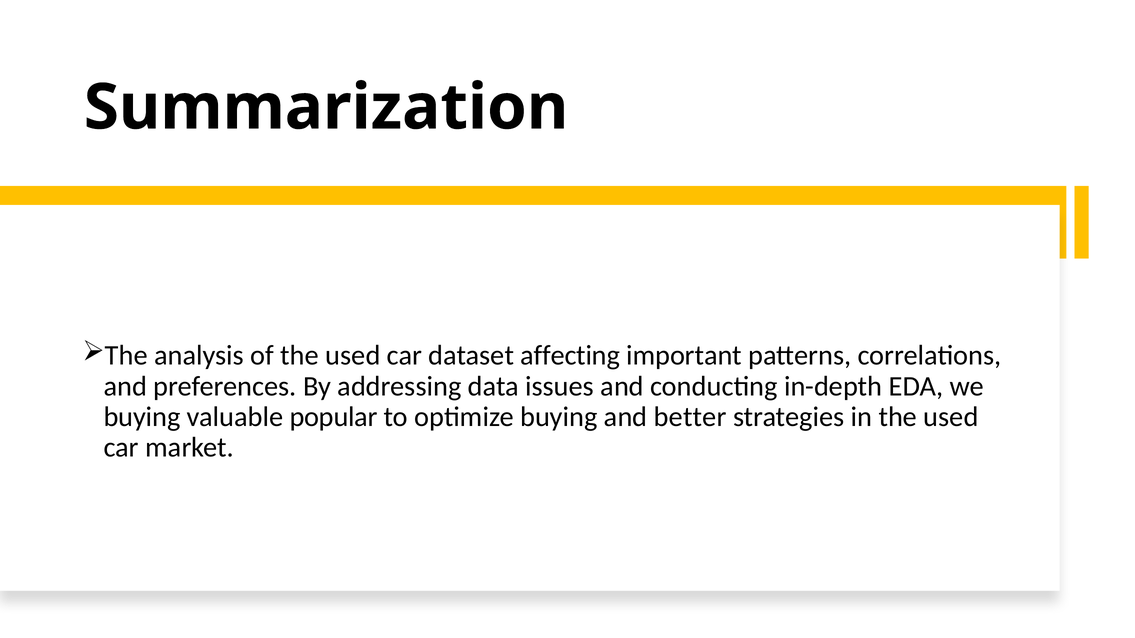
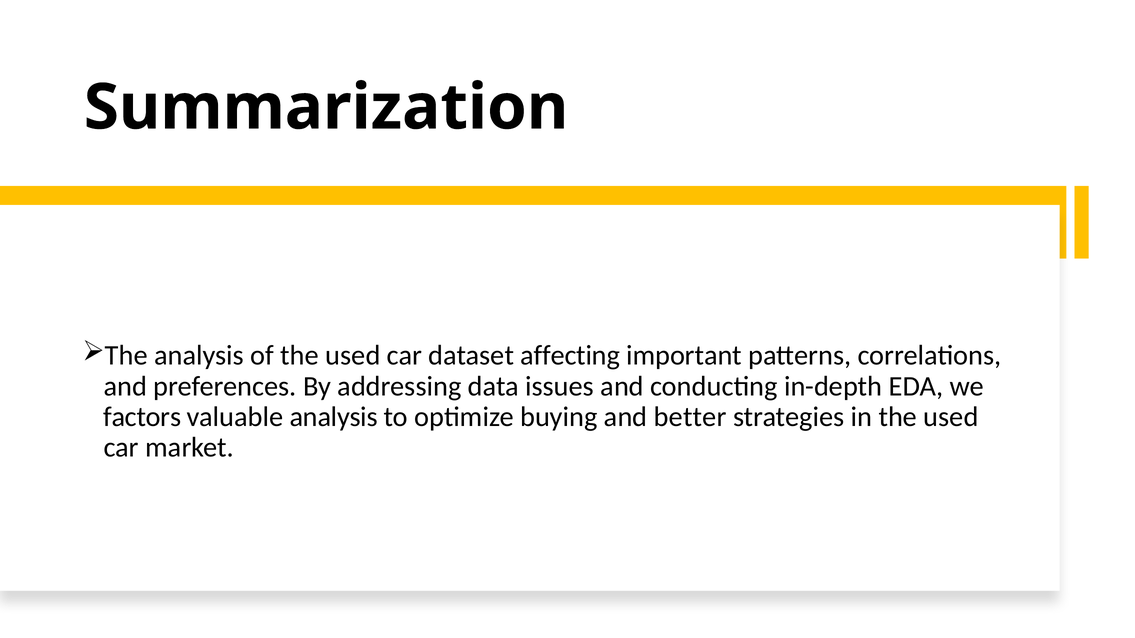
buying at (142, 417): buying -> factors
valuable popular: popular -> analysis
